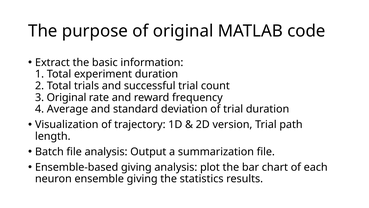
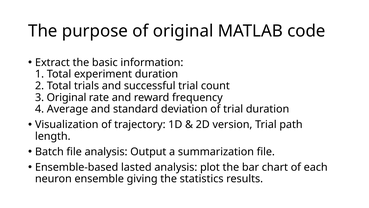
Ensemble-based giving: giving -> lasted
